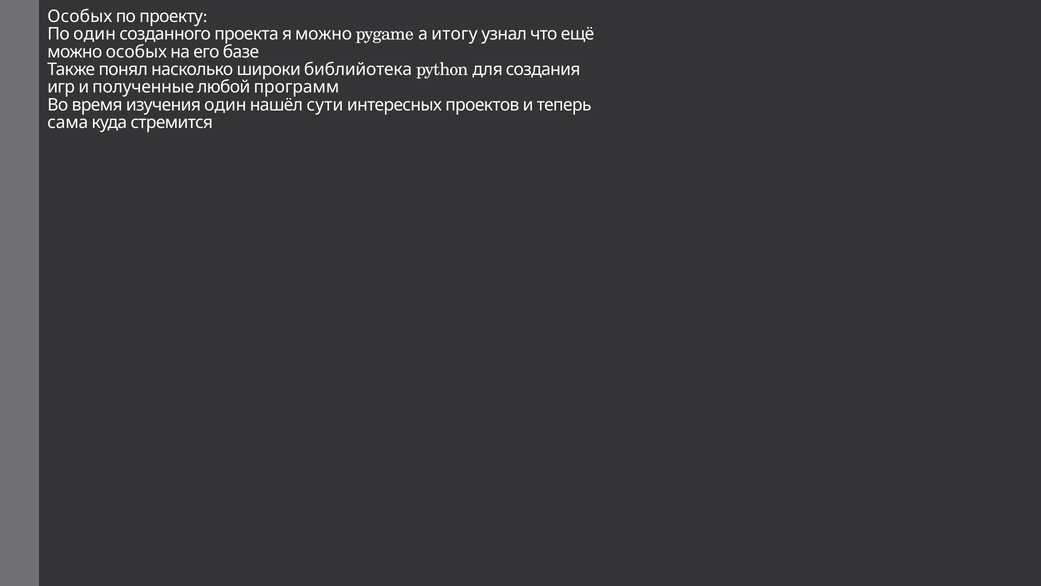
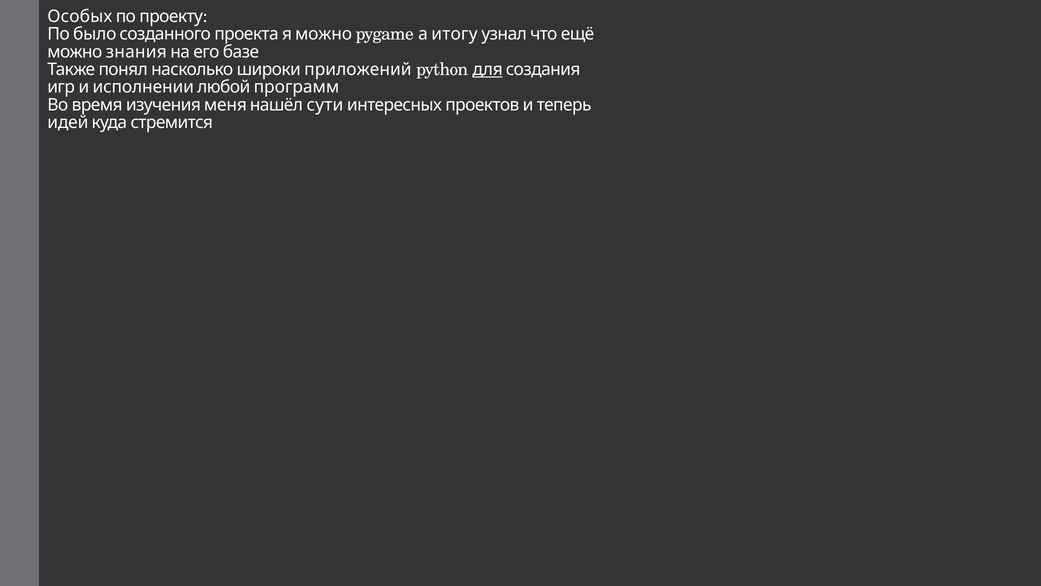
По один: один -> было
можно особых: особых -> знания
библийотека: библийотека -> приложений
для underline: none -> present
полученные: полученные -> исполнении
изучения один: один -> меня
сама: сама -> идей
